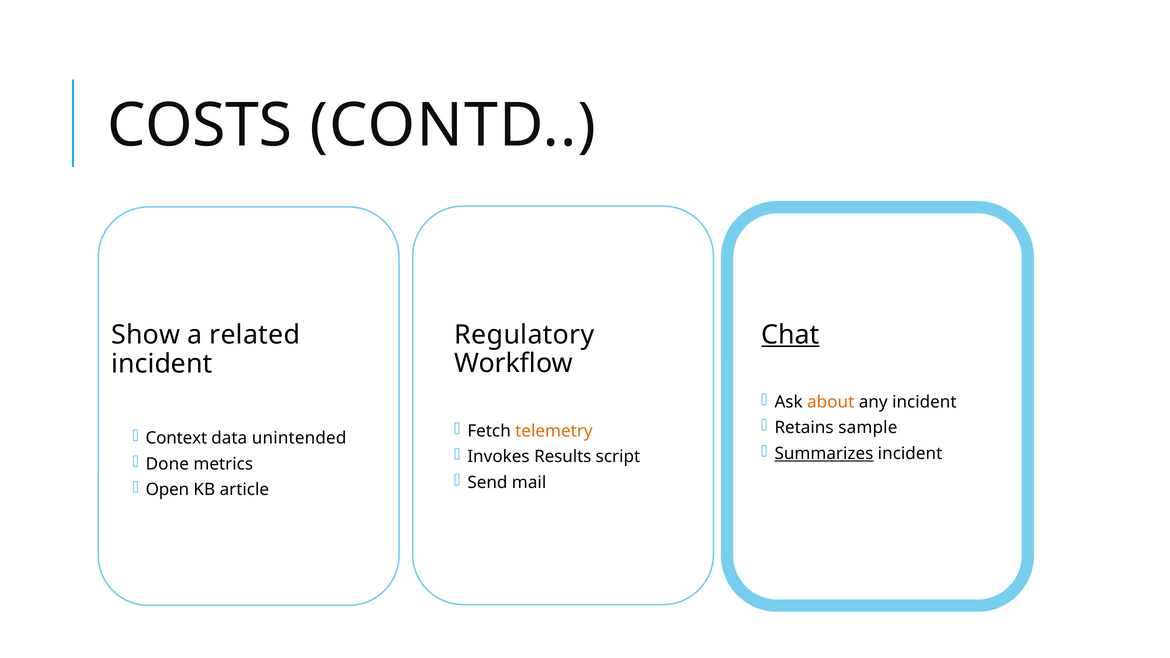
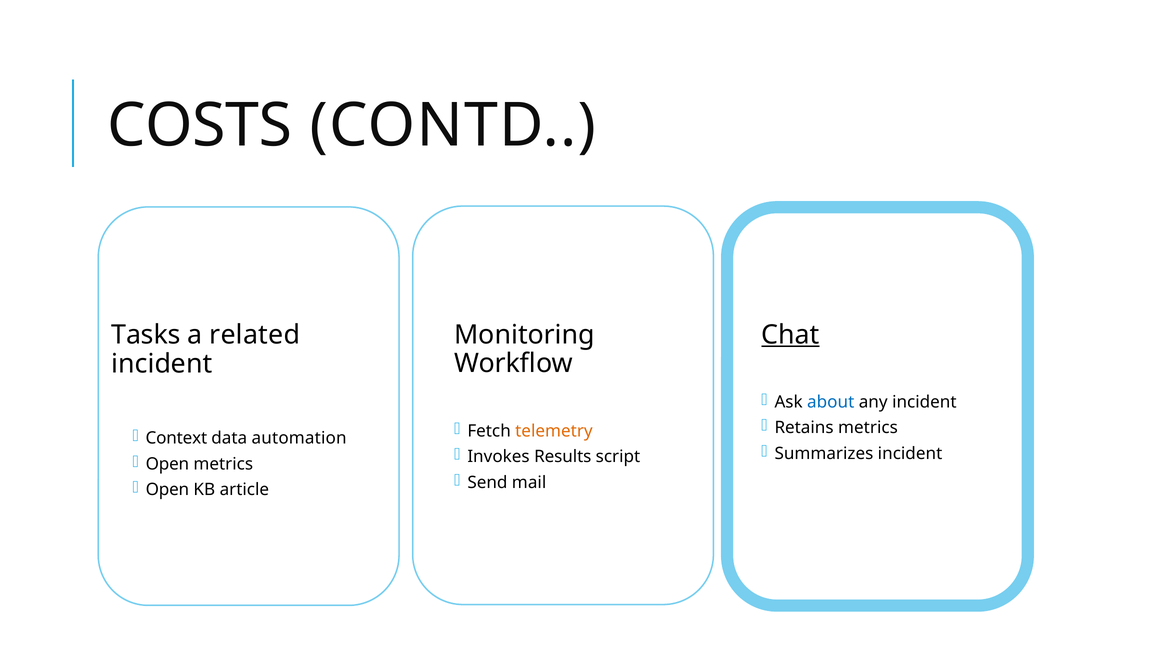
Regulatory: Regulatory -> Monitoring
Show: Show -> Tasks
about colour: orange -> blue
Retains sample: sample -> metrics
unintended: unintended -> automation
Summarizes underline: present -> none
Done at (167, 464): Done -> Open
